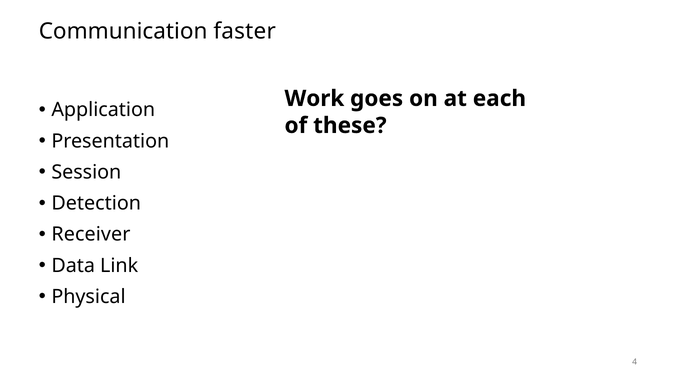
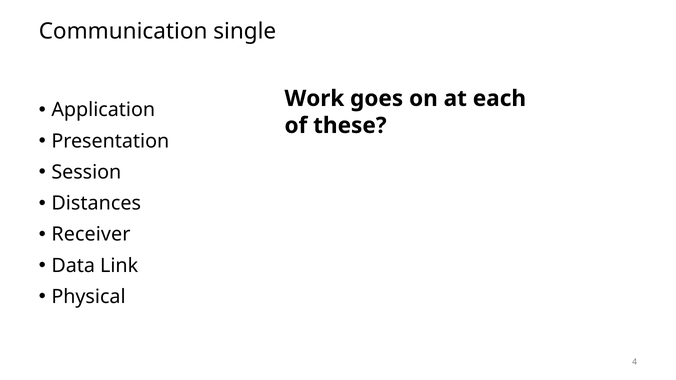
faster: faster -> single
Detection: Detection -> Distances
